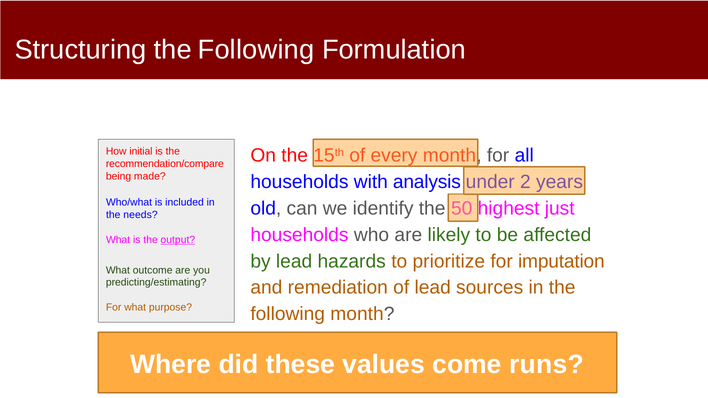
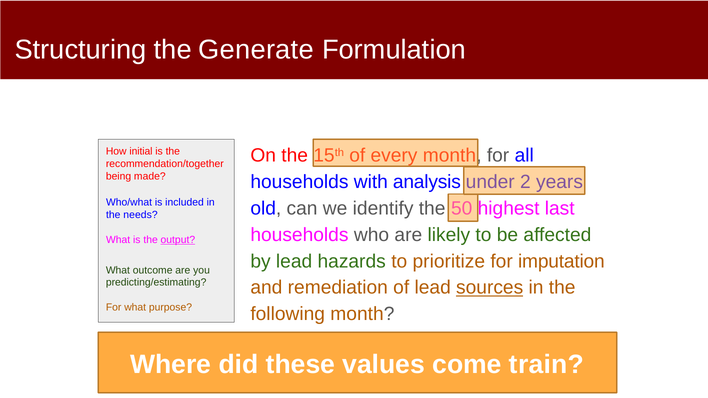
Structuring the Following: Following -> Generate
recommendation/compare: recommendation/compare -> recommendation/together
just: just -> last
sources underline: none -> present
runs: runs -> train
